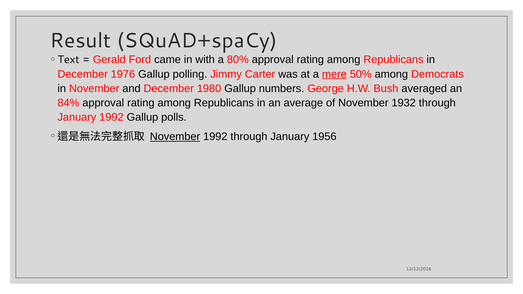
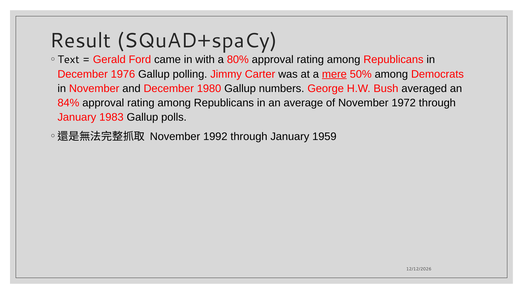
1932: 1932 -> 1972
January 1992: 1992 -> 1983
November at (175, 137) underline: present -> none
1956: 1956 -> 1959
